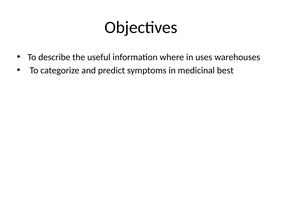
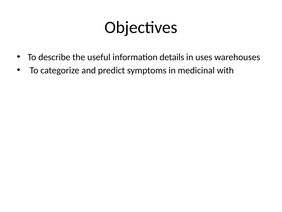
where: where -> details
best: best -> with
